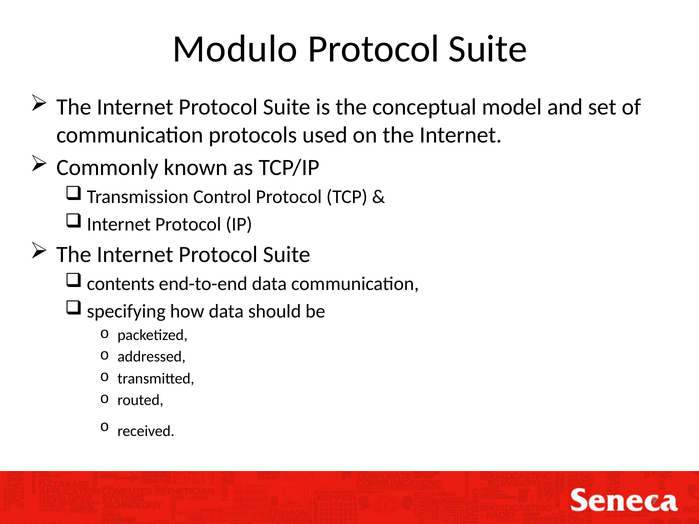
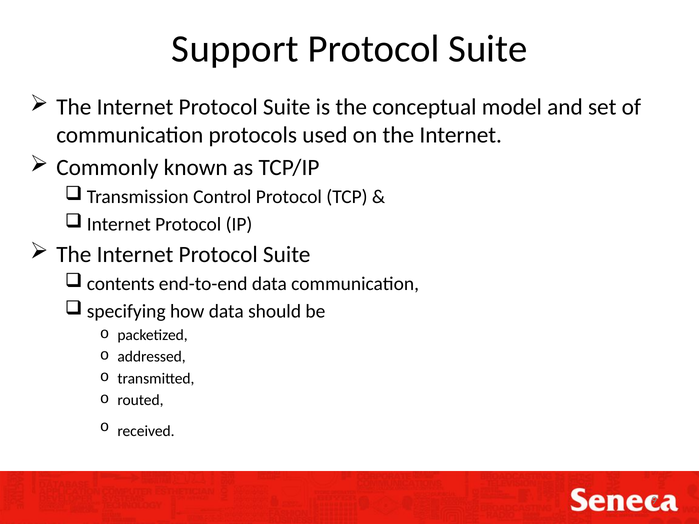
Modulo: Modulo -> Support
